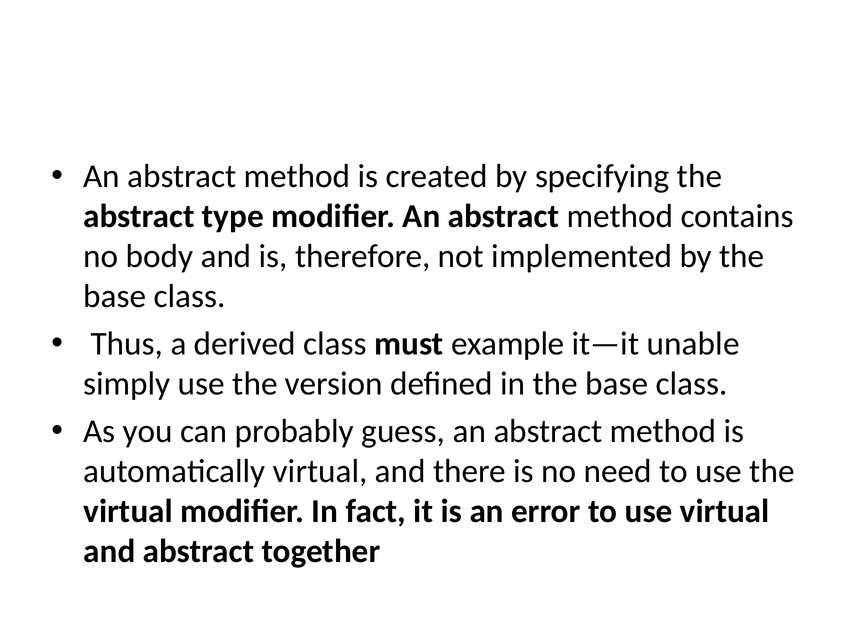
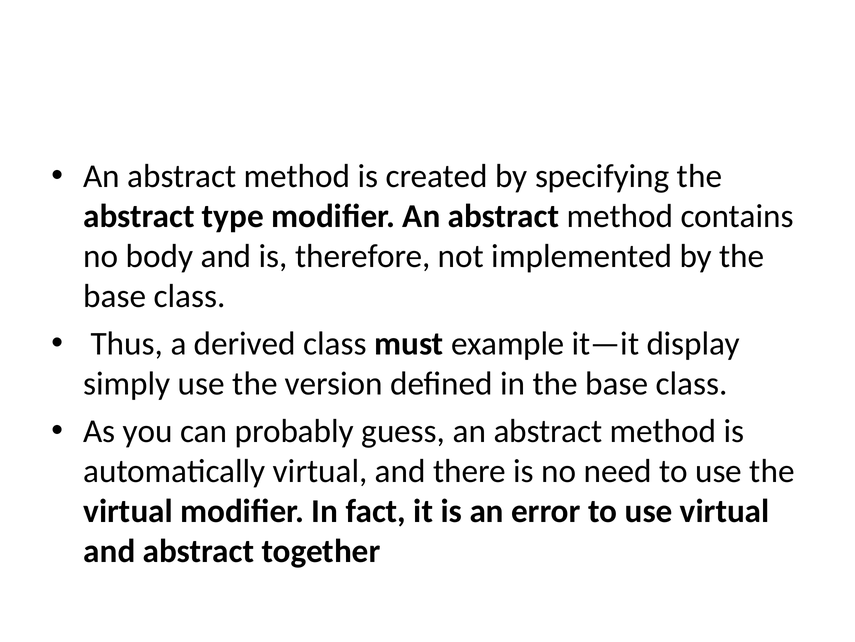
unable: unable -> display
